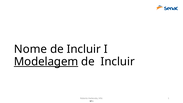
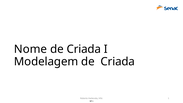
Incluir at (84, 49): Incluir -> Criada
Modelagem underline: present -> none
Incluir at (118, 62): Incluir -> Criada
